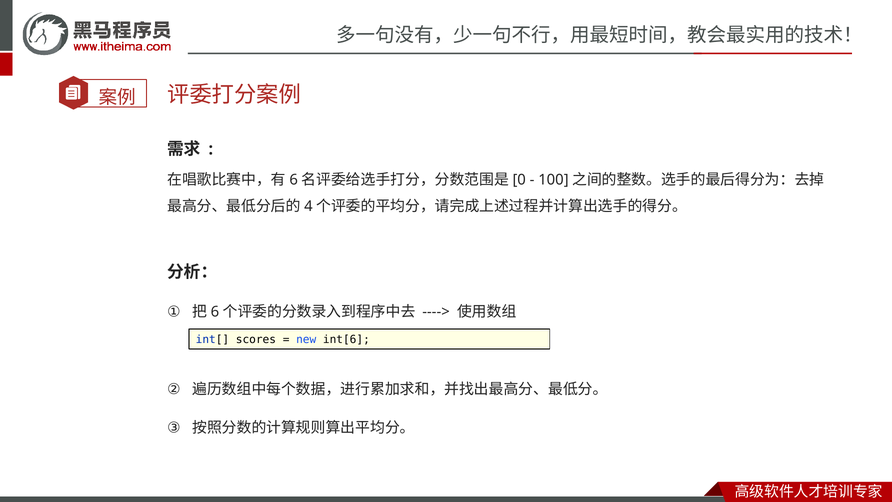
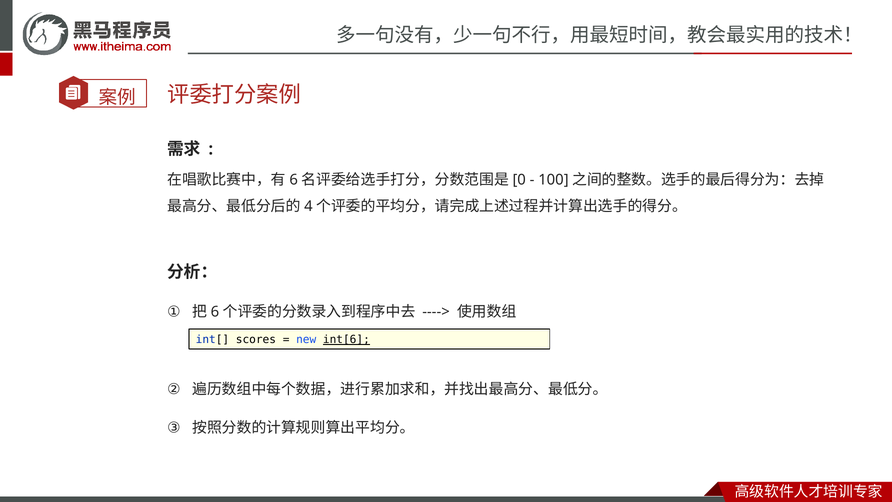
int[6 underline: none -> present
